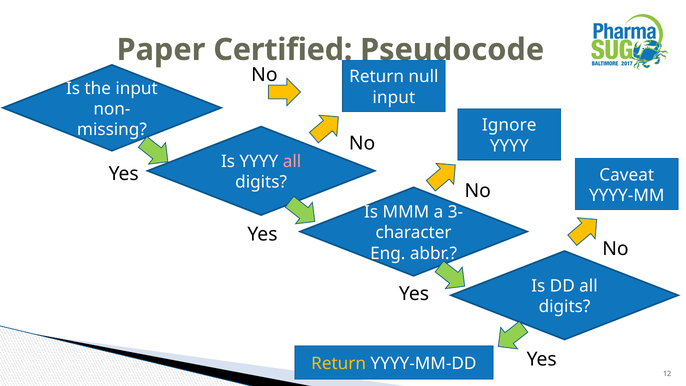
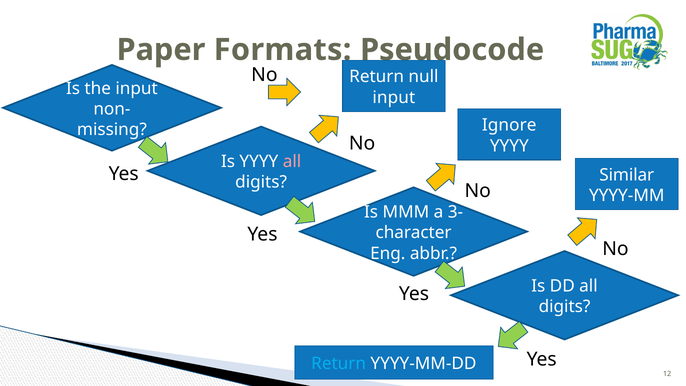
Certified: Certified -> Formats
Caveat: Caveat -> Similar
Return at (339, 364) colour: yellow -> light blue
